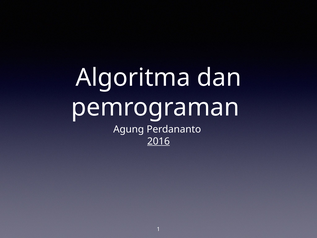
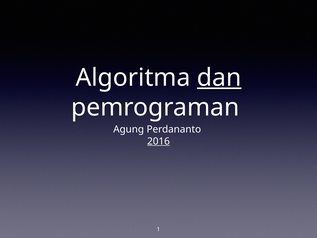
dan underline: none -> present
